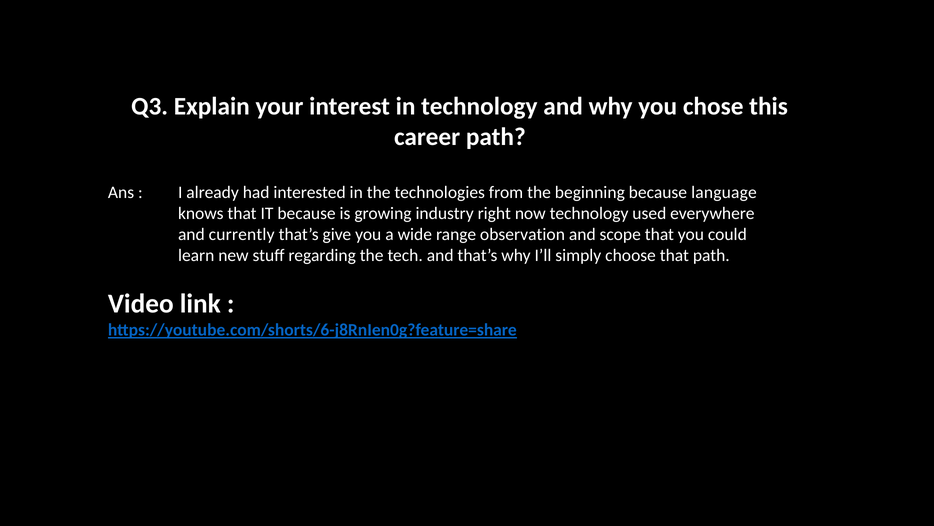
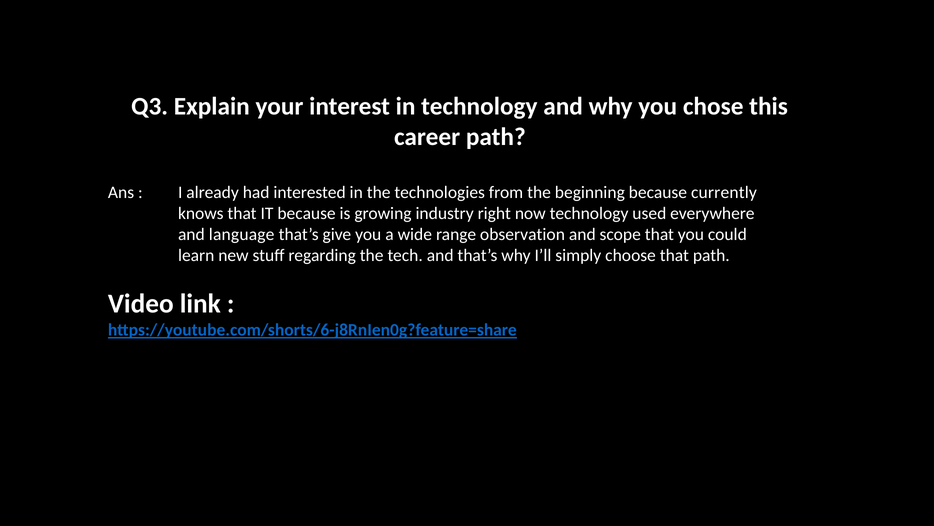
language: language -> currently
currently: currently -> language
